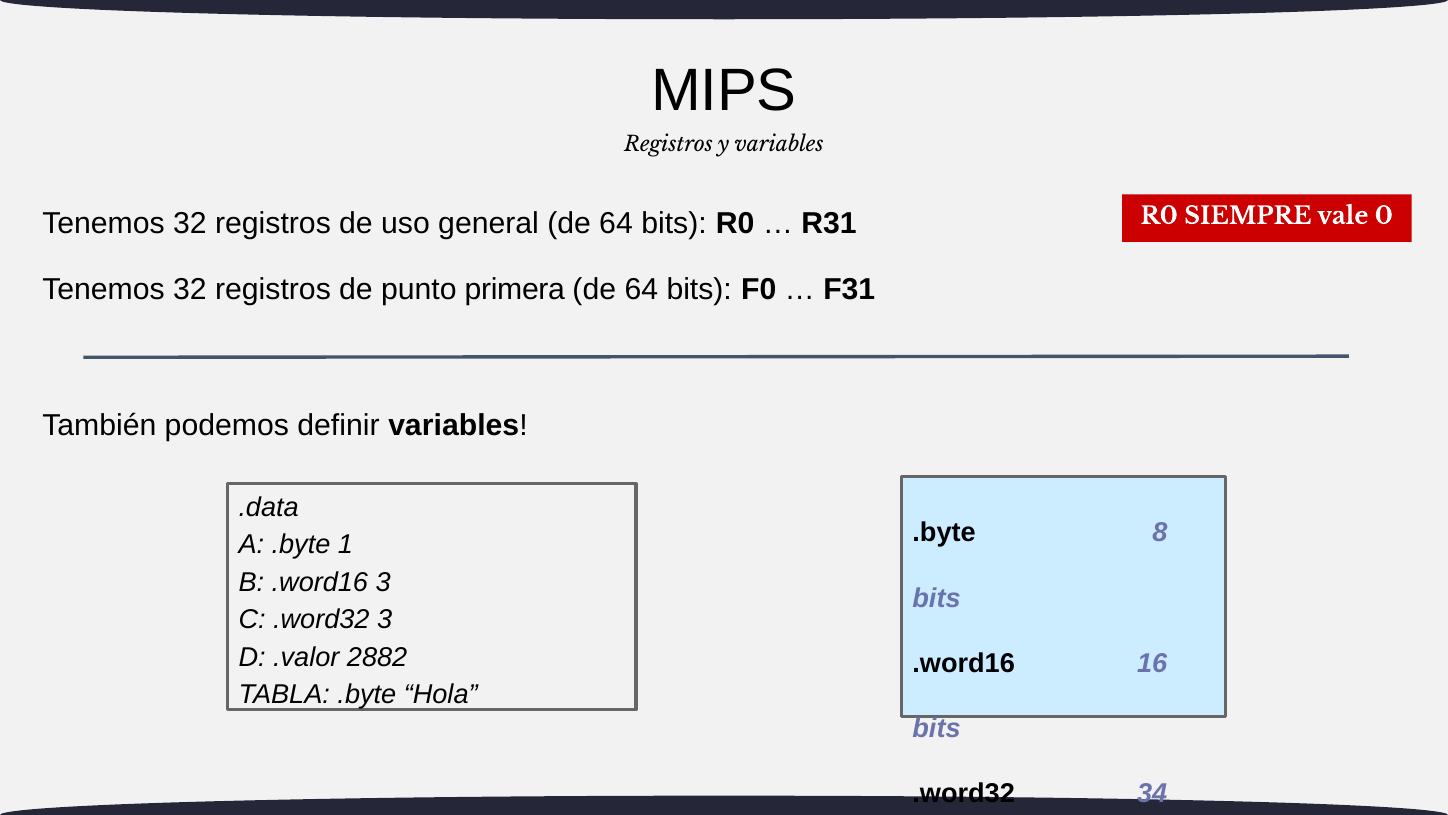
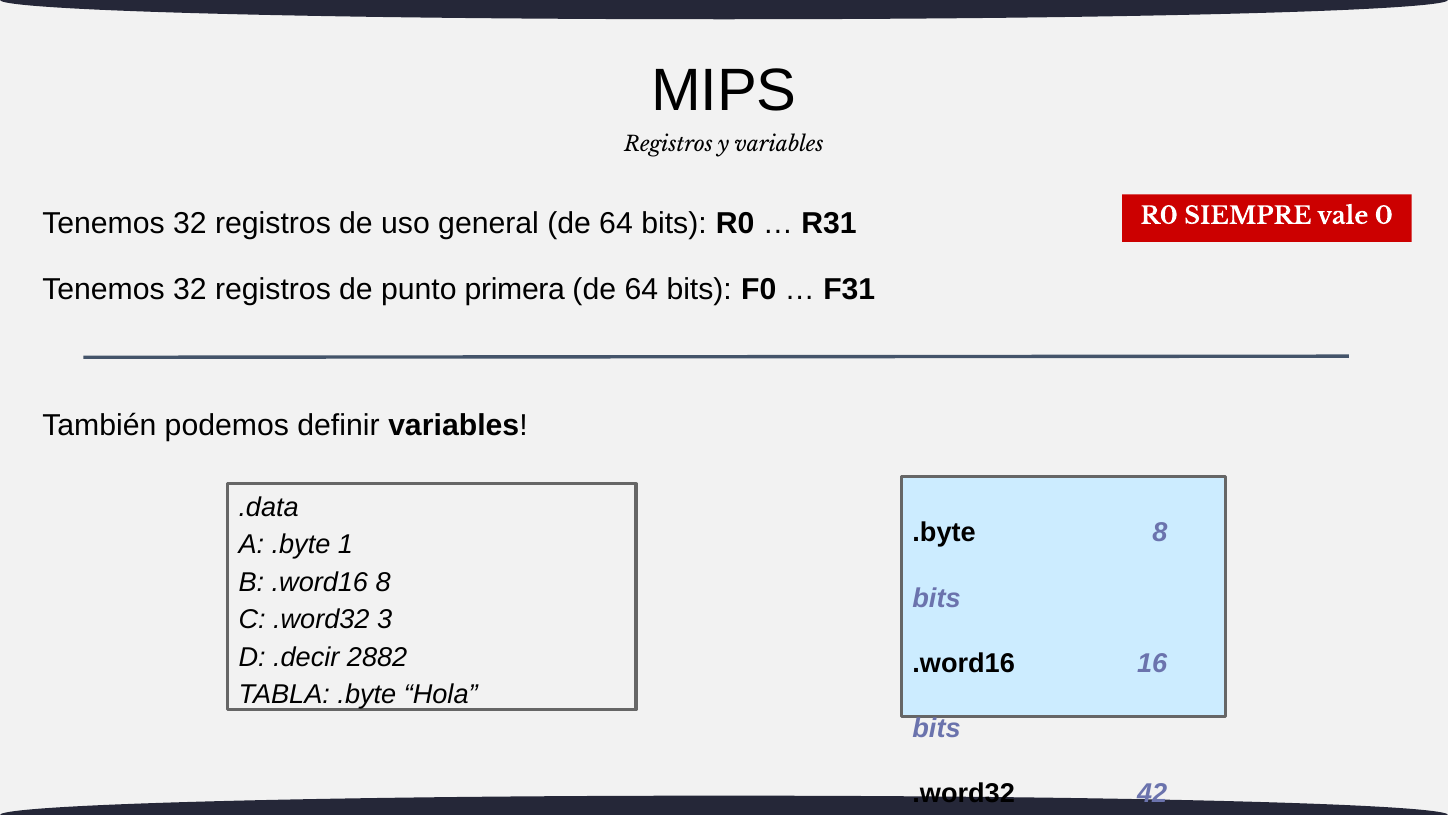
.word16 3: 3 -> 8
.valor: .valor -> .decir
34: 34 -> 42
